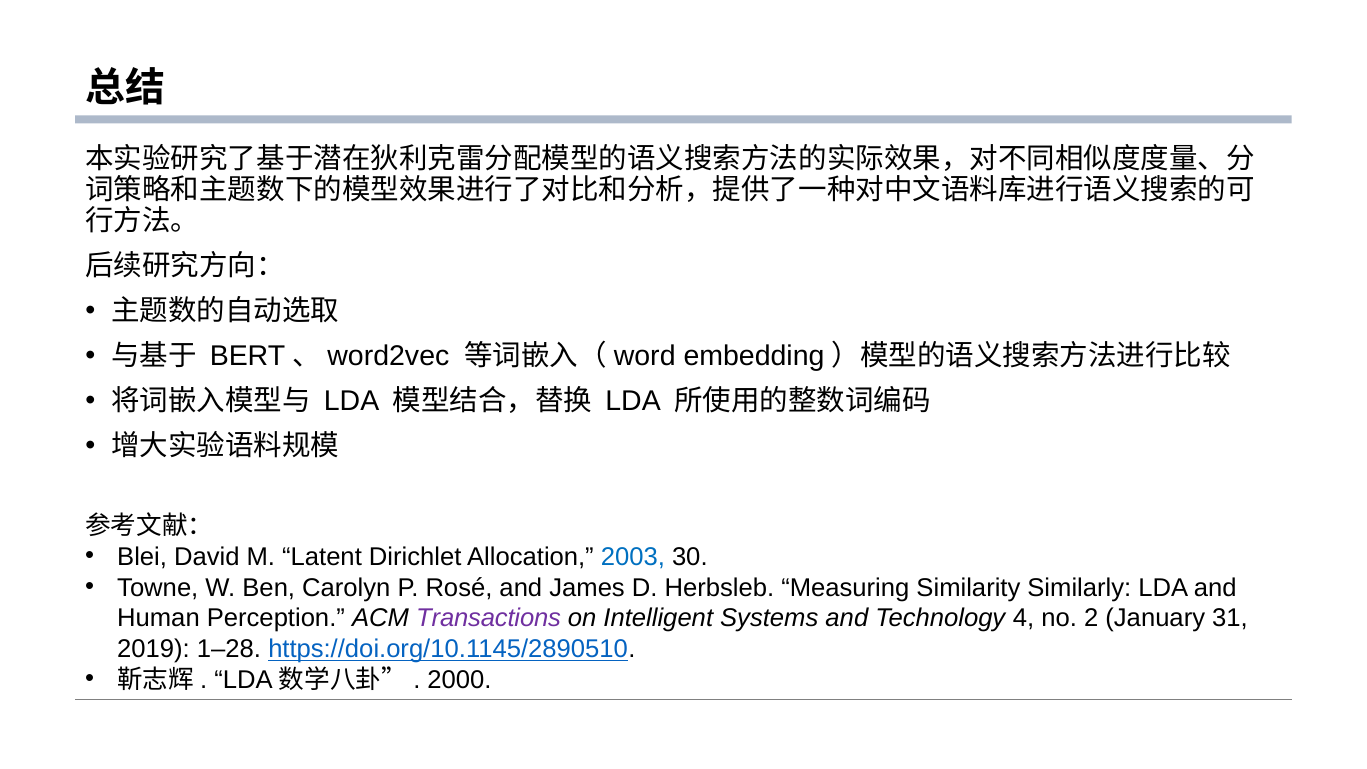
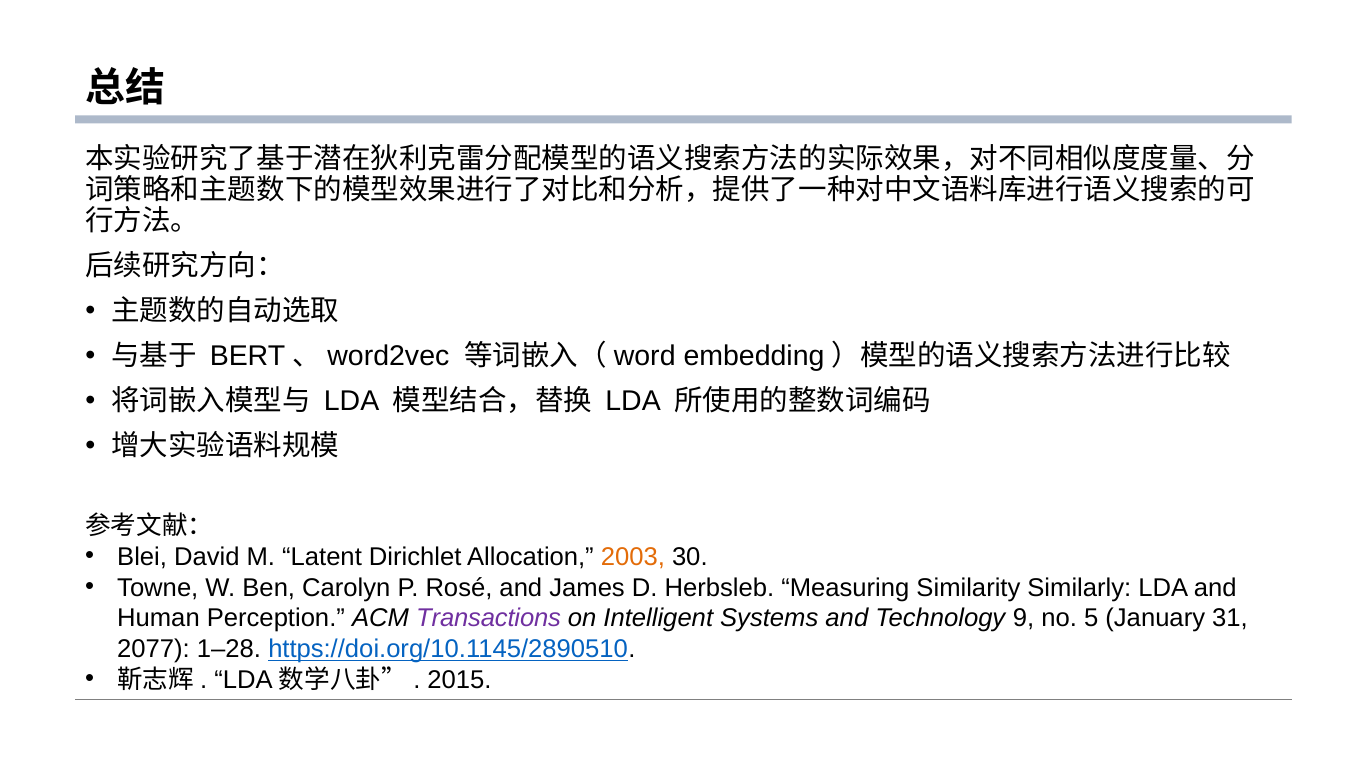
2003 colour: blue -> orange
4: 4 -> 9
2: 2 -> 5
2019: 2019 -> 2077
2000: 2000 -> 2015
